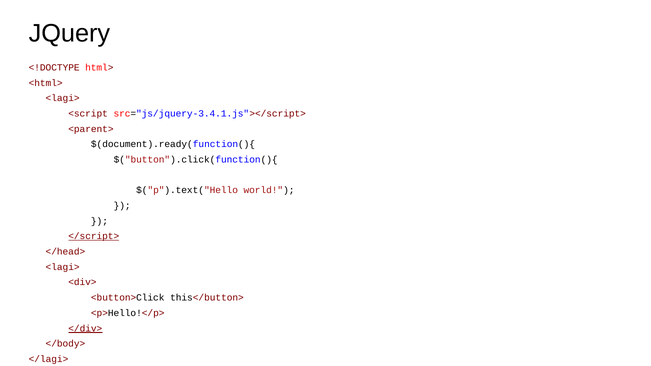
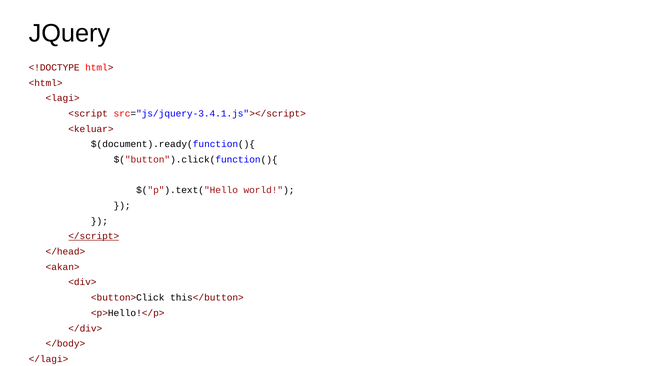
<parent>: <parent> -> <keluar>
<lagi> at (63, 267): <lagi> -> <akan>
</div> underline: present -> none
